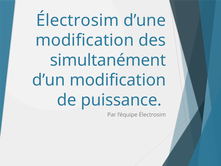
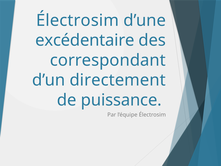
modification at (85, 40): modification -> excédentaire
simultanément: simultanément -> correspondant
d’un modification: modification -> directement
